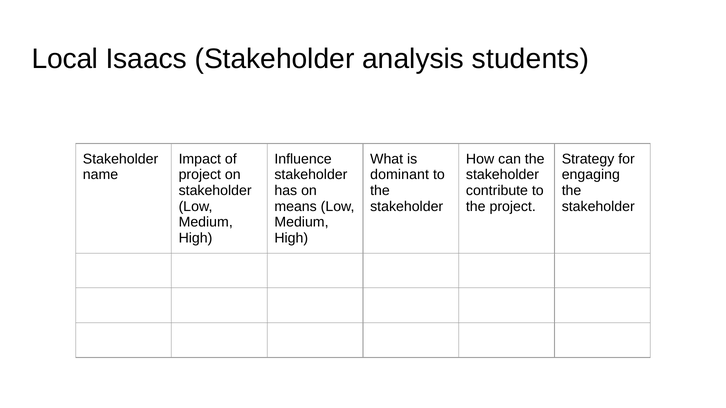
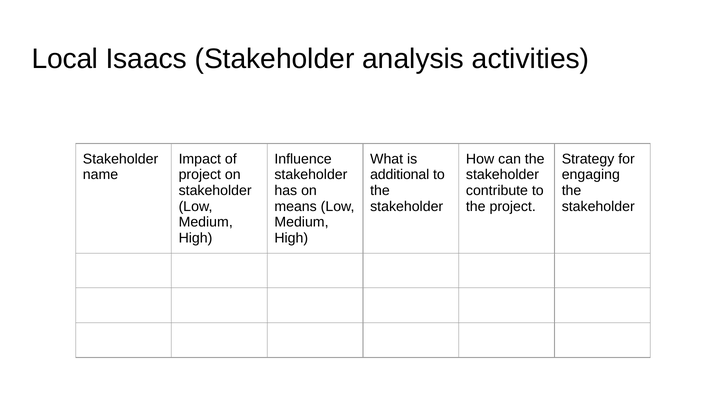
students: students -> activities
dominant: dominant -> additional
